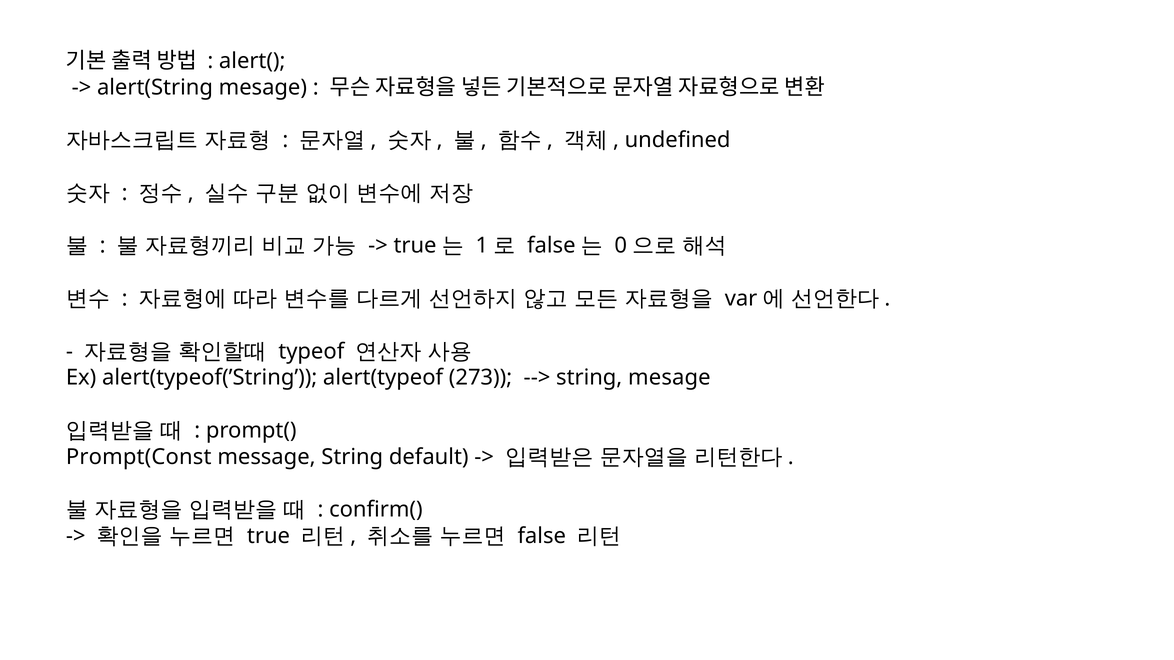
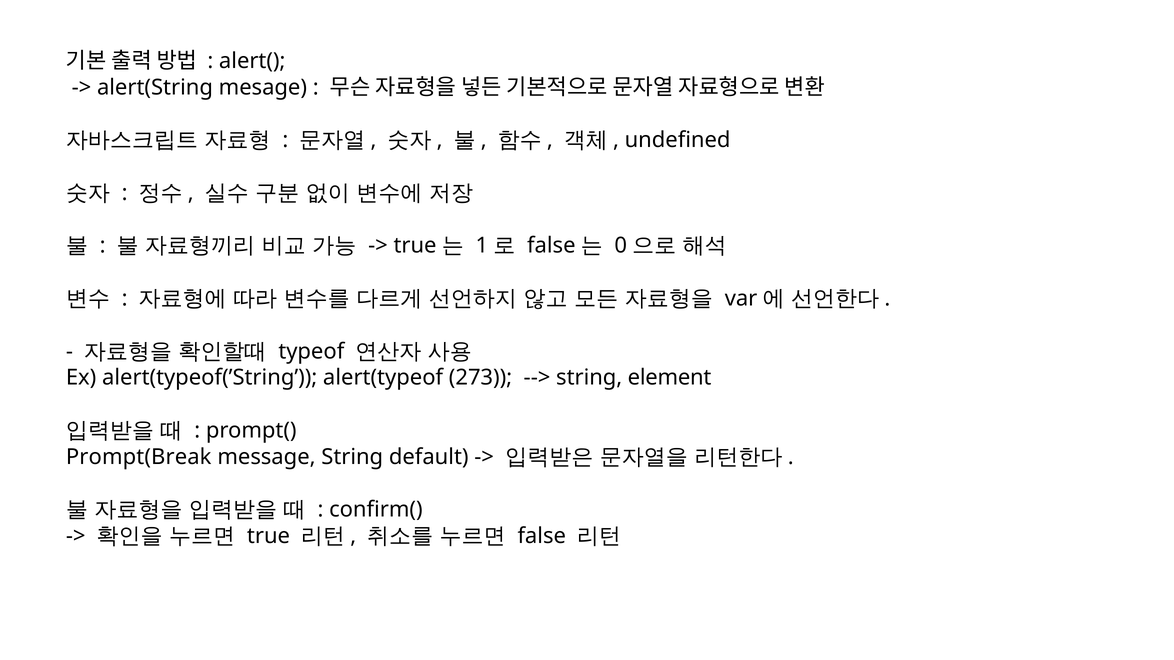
string mesage: mesage -> element
Prompt(Const: Prompt(Const -> Prompt(Break
